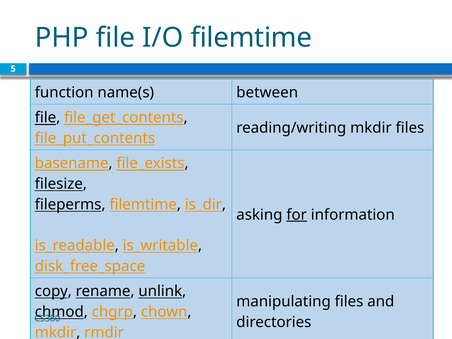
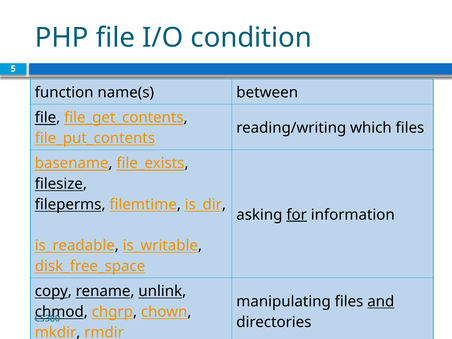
I/O filemtime: filemtime -> condition
reading/writing mkdir: mkdir -> which
and underline: none -> present
